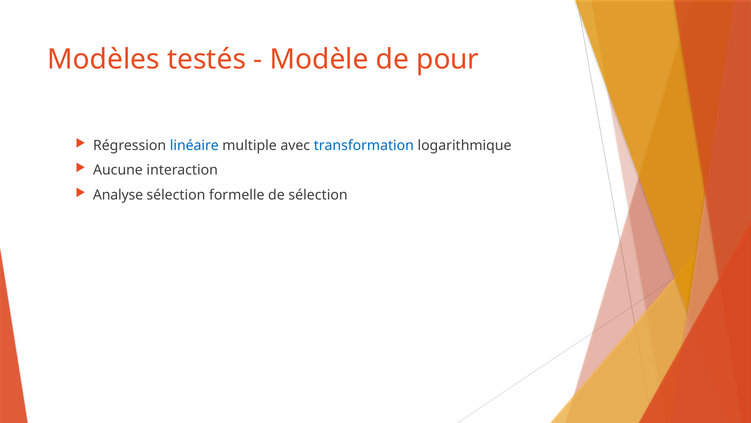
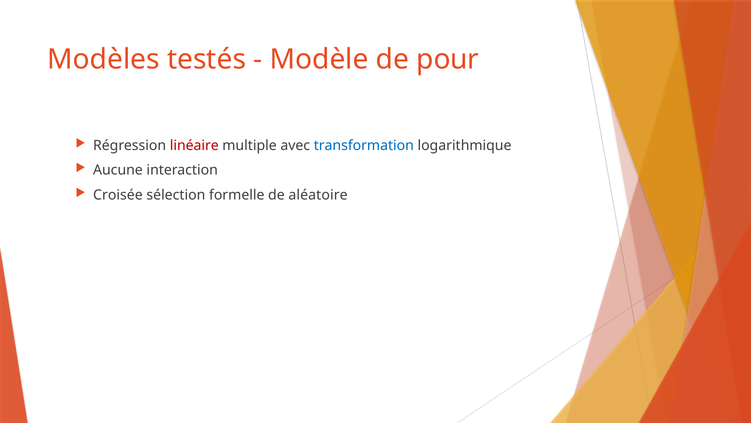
linéaire colour: blue -> red
Analyse: Analyse -> Croisée
de sélection: sélection -> aléatoire
